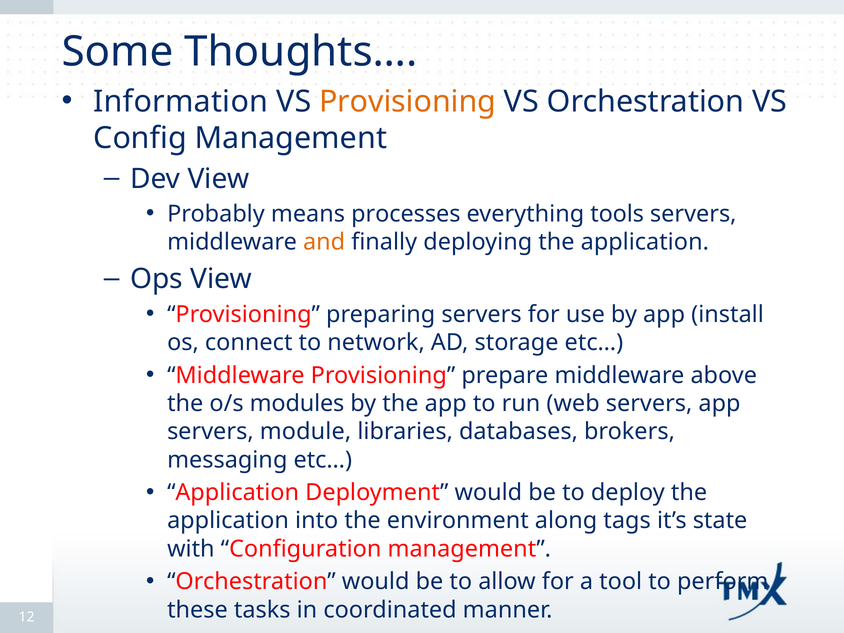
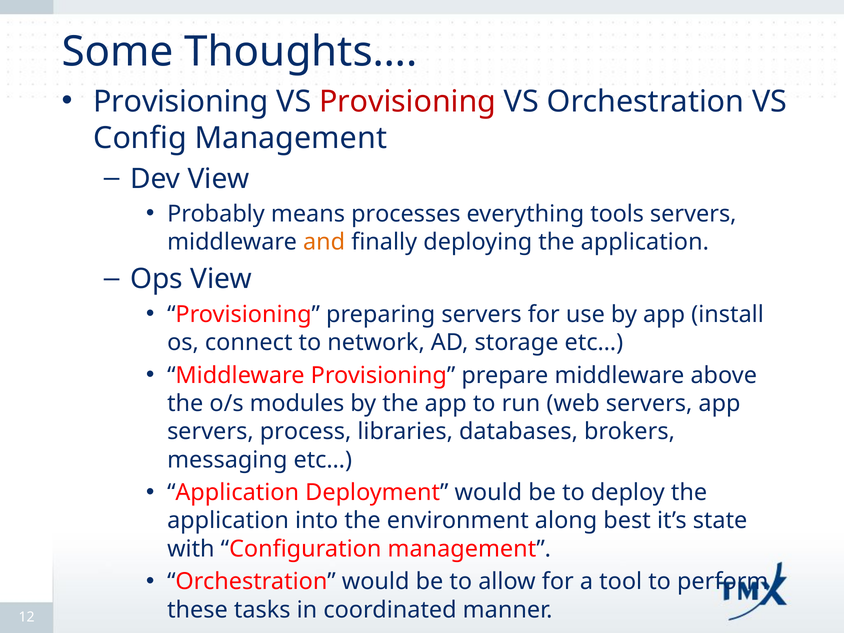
Information at (181, 102): Information -> Provisioning
Provisioning at (408, 102) colour: orange -> red
module: module -> process
tags: tags -> best
